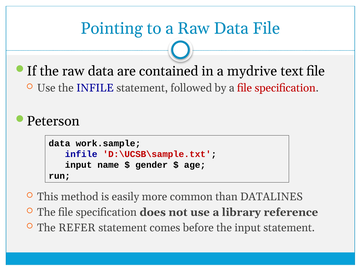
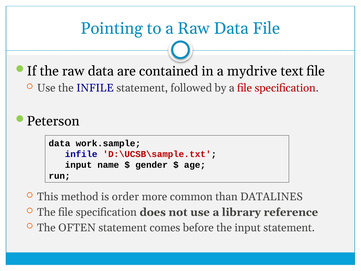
easily: easily -> order
REFER: REFER -> OFTEN
